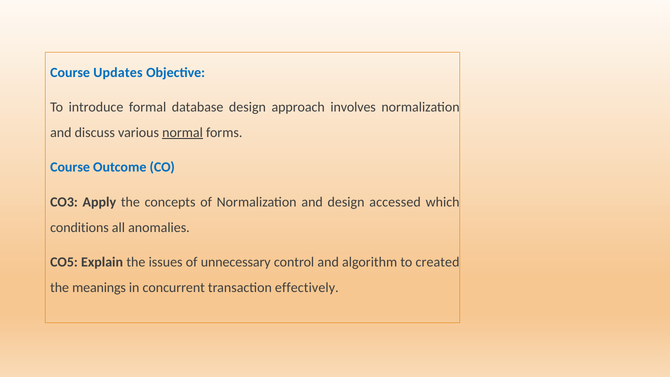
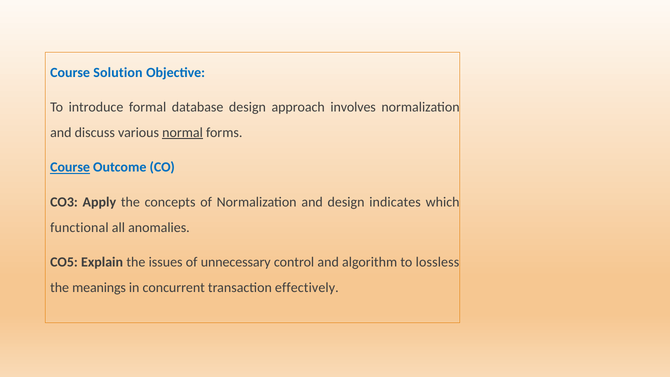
Updates: Updates -> Solution
Course at (70, 167) underline: none -> present
accessed: accessed -> indicates
conditions: conditions -> functional
created: created -> lossless
